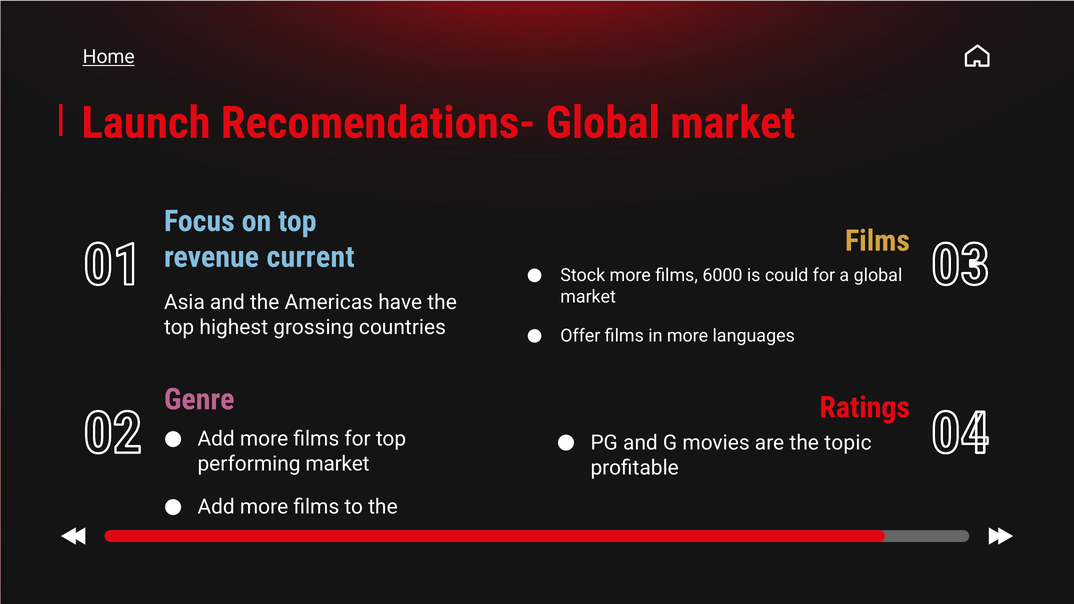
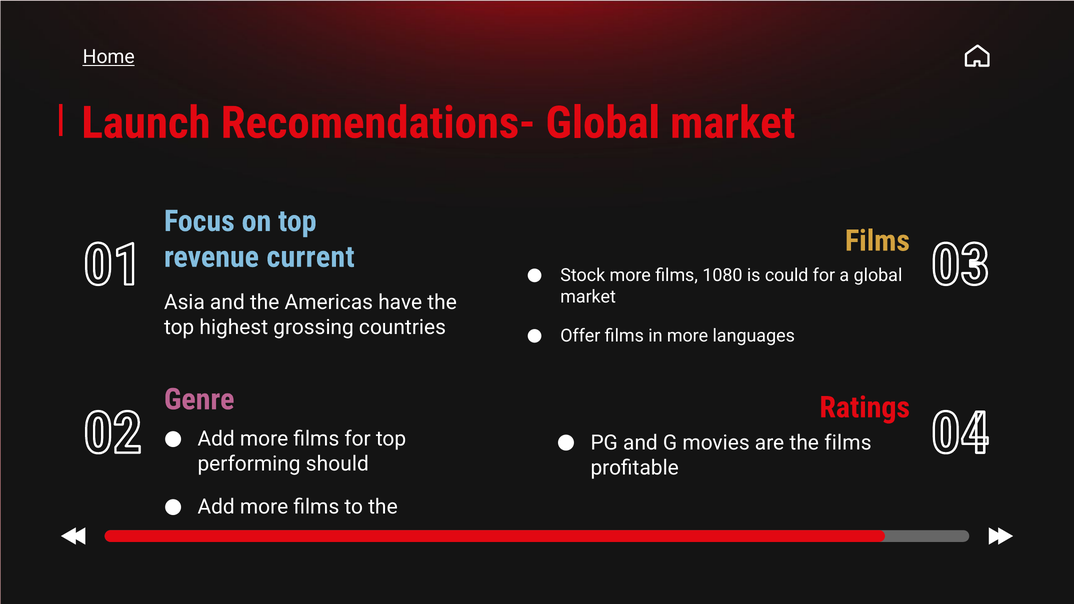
6000: 6000 -> 1080
the topic: topic -> films
performing market: market -> should
